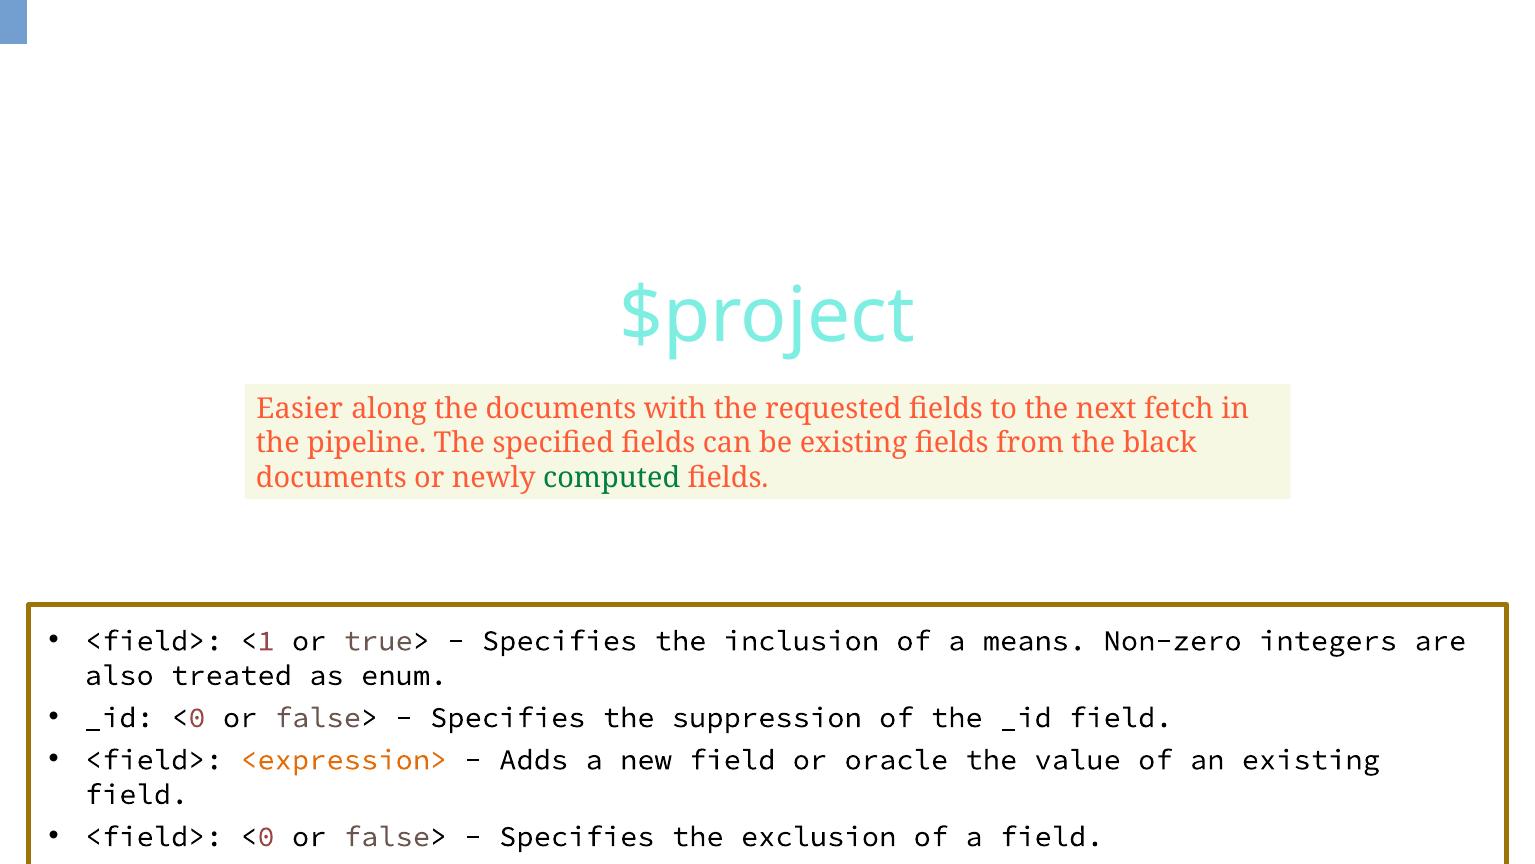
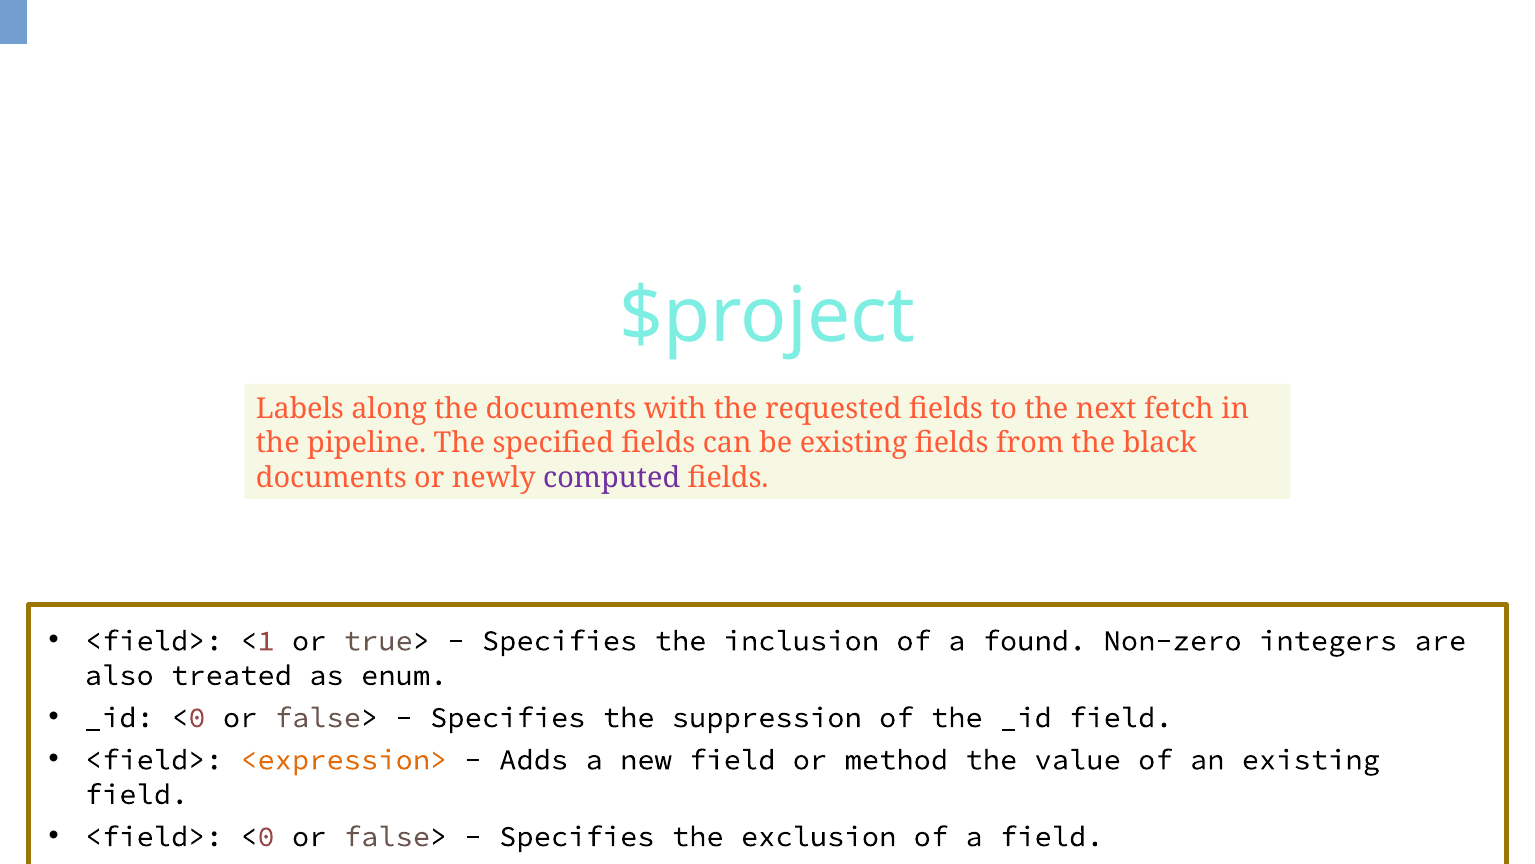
Easier: Easier -> Labels
computed colour: green -> purple
means: means -> found
oracle: oracle -> method
